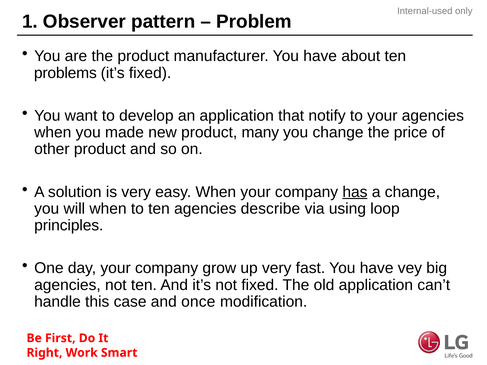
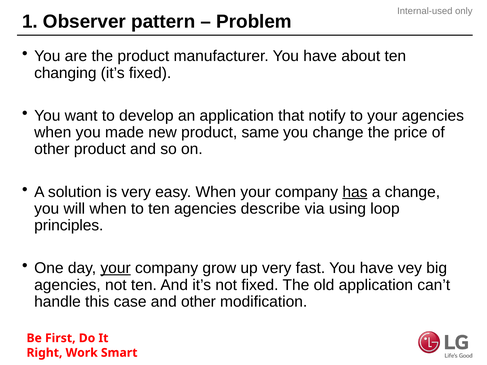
problems: problems -> changing
many: many -> same
your at (116, 268) underline: none -> present
and once: once -> other
